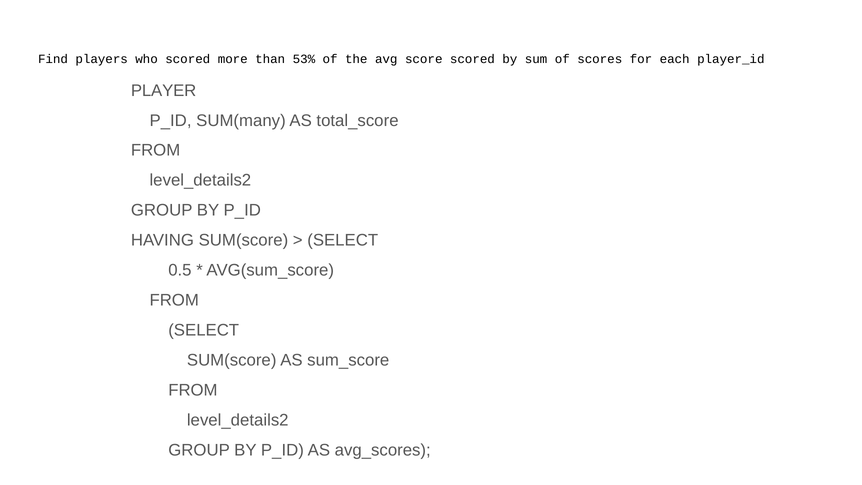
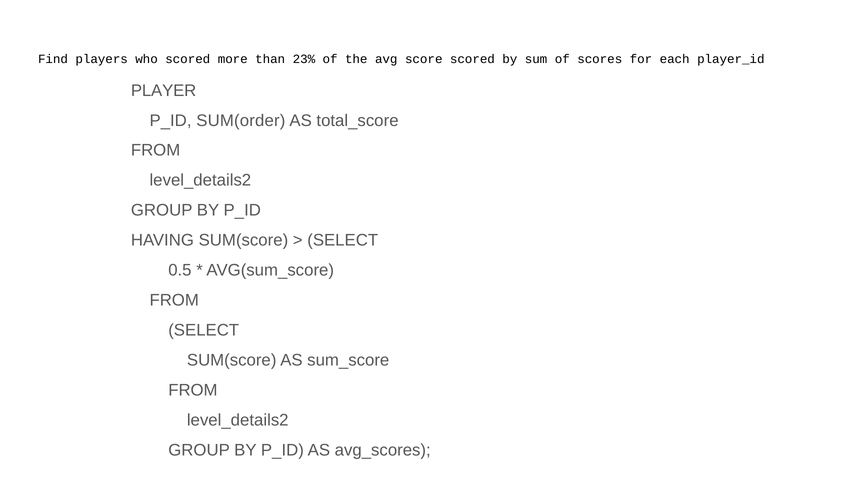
53%: 53% -> 23%
SUM(many: SUM(many -> SUM(order
